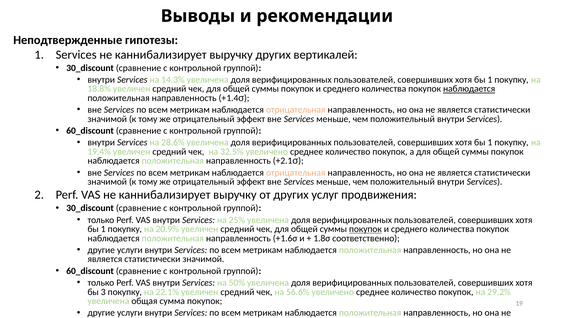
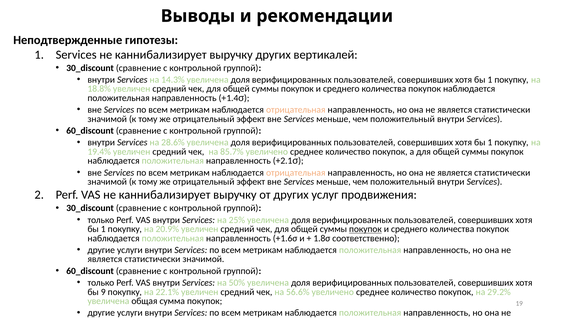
наблюдается at (469, 89) underline: present -> none
32.5%: 32.5% -> 85.7%
3: 3 -> 9
